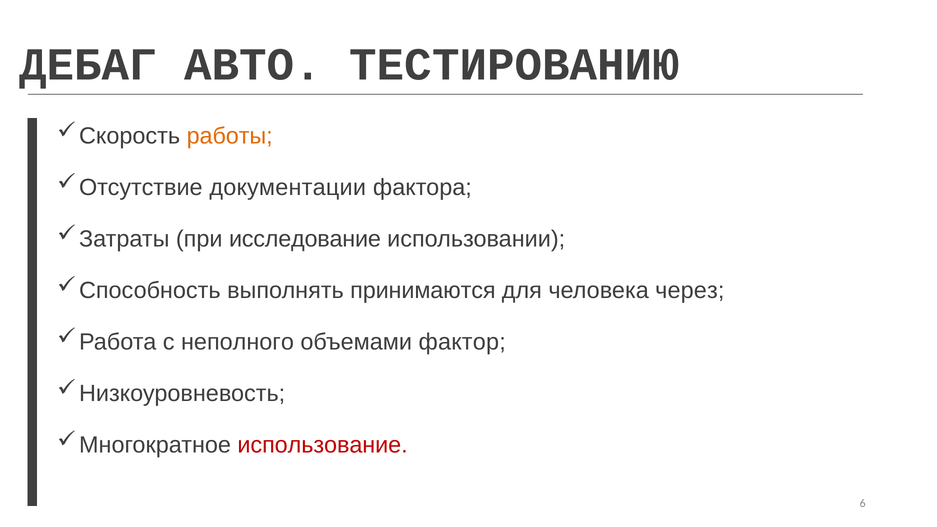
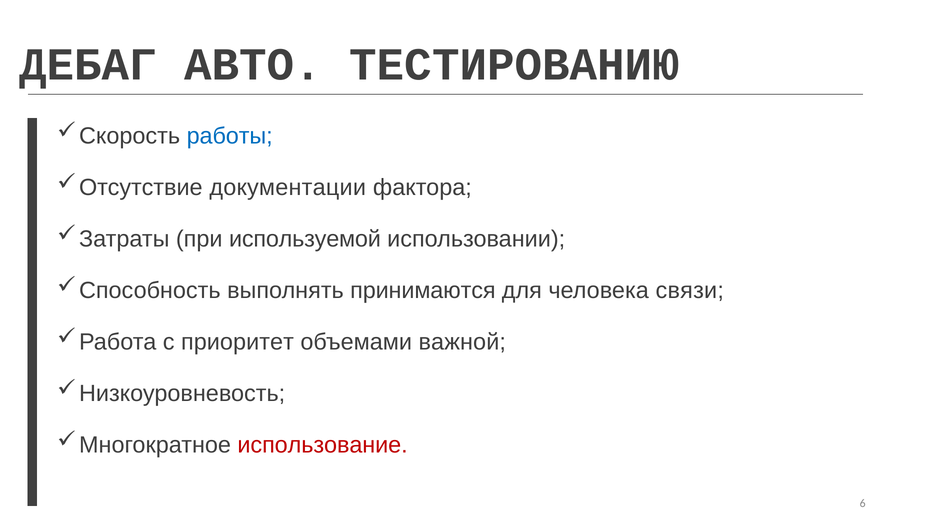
работы colour: orange -> blue
исследование: исследование -> используемой
через: через -> связи
неполного: неполного -> приоритет
фактор: фактор -> важной
